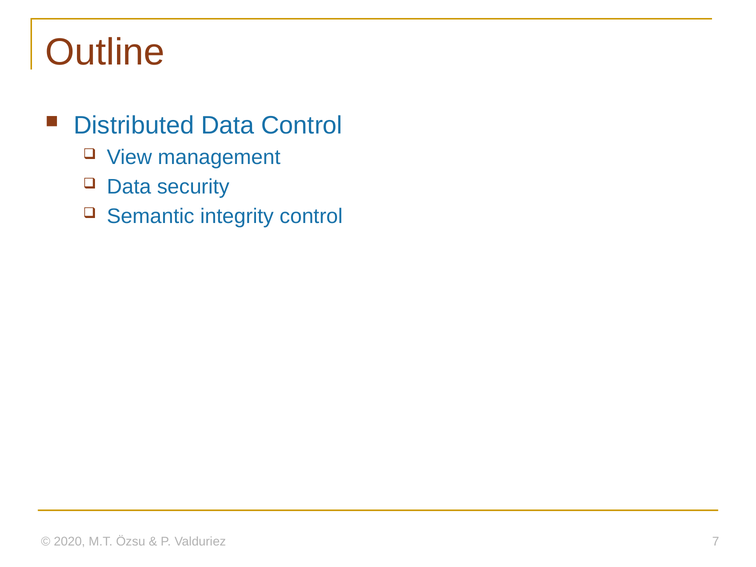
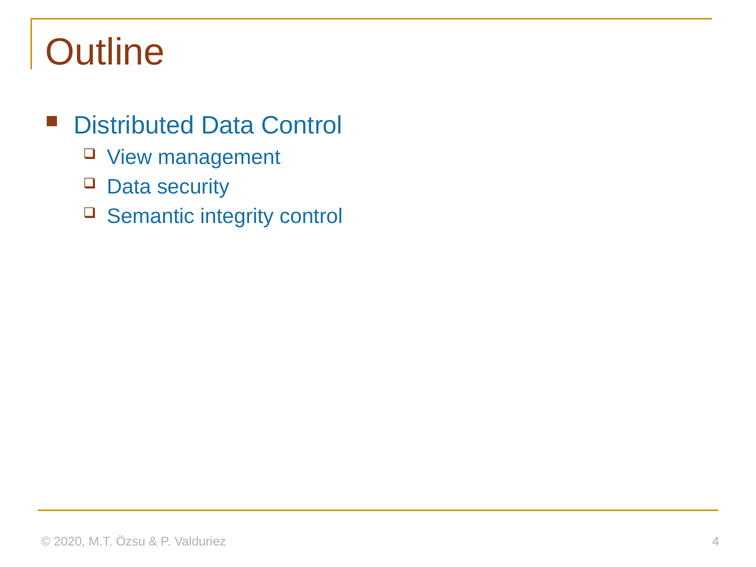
7: 7 -> 4
